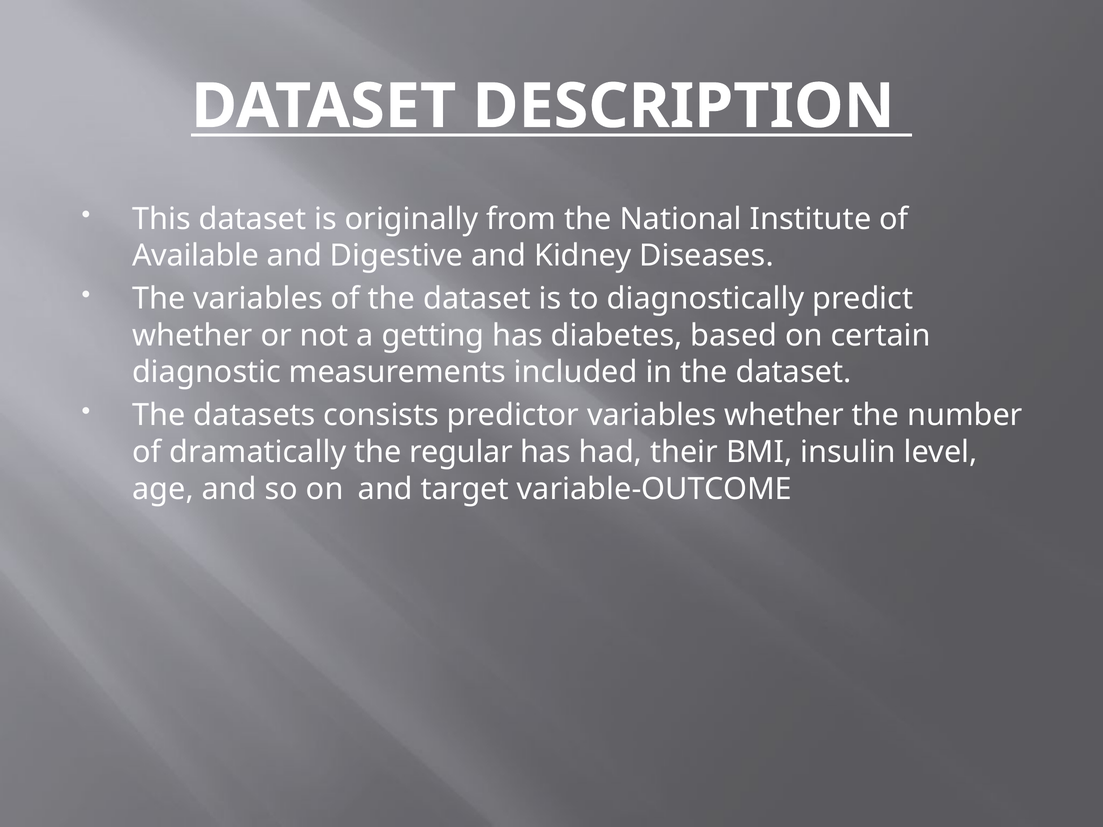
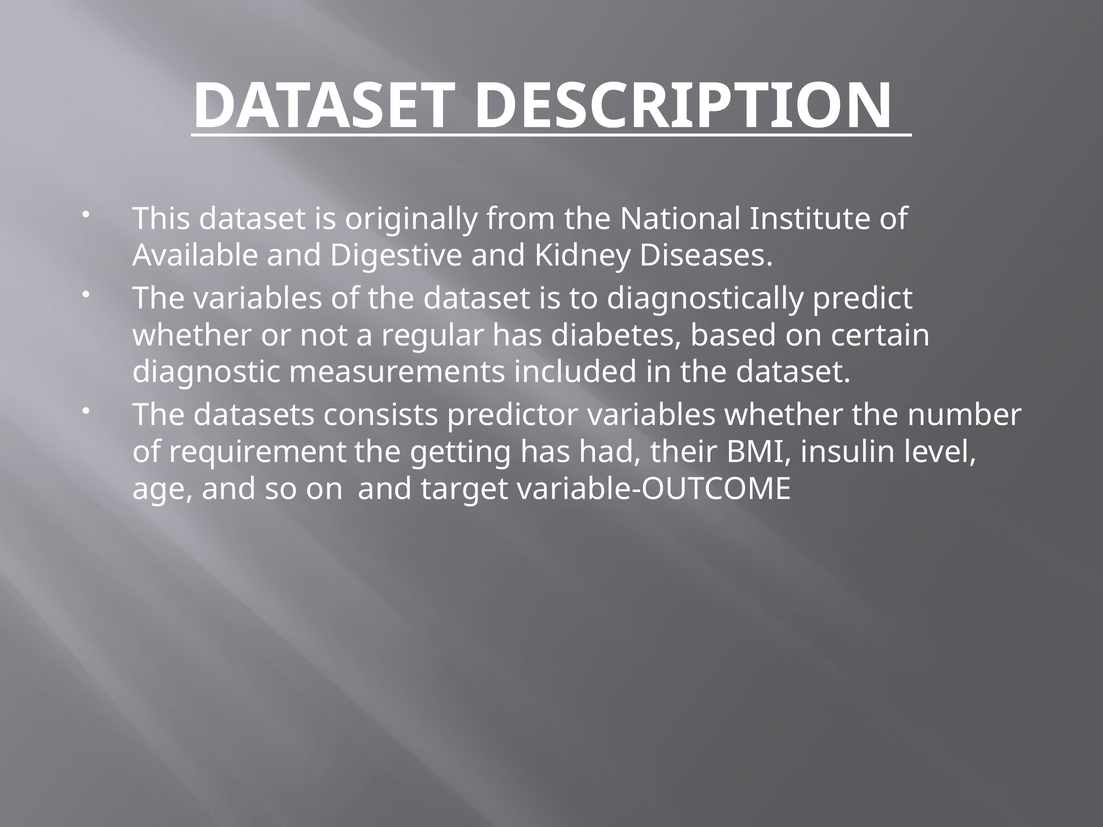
getting: getting -> regular
dramatically: dramatically -> requirement
regular: regular -> getting
